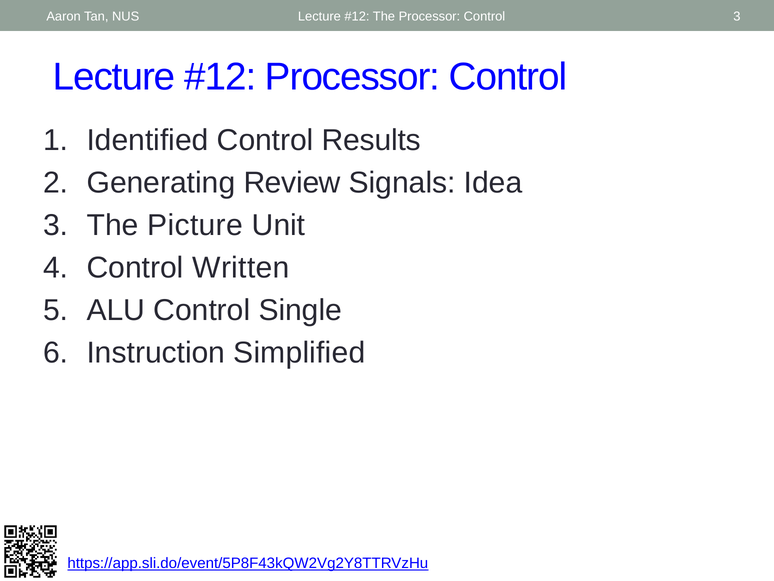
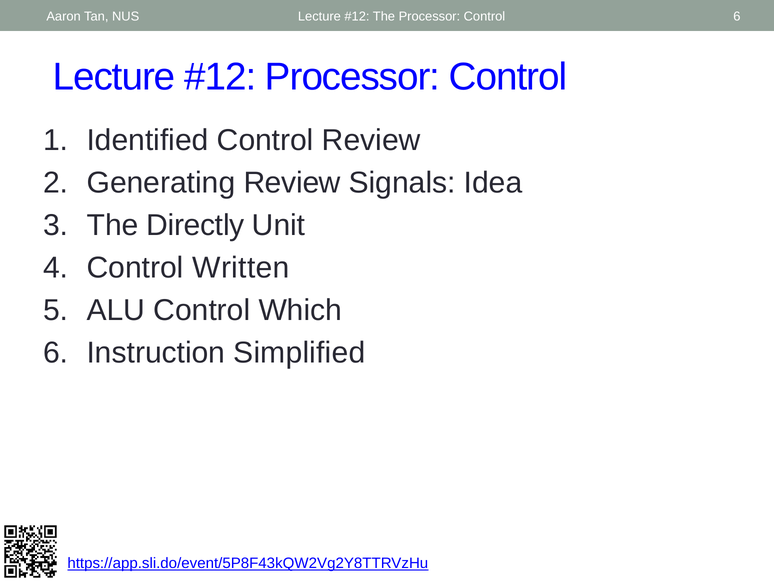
Control 3: 3 -> 6
Control Results: Results -> Review
Picture: Picture -> Directly
Single: Single -> Which
